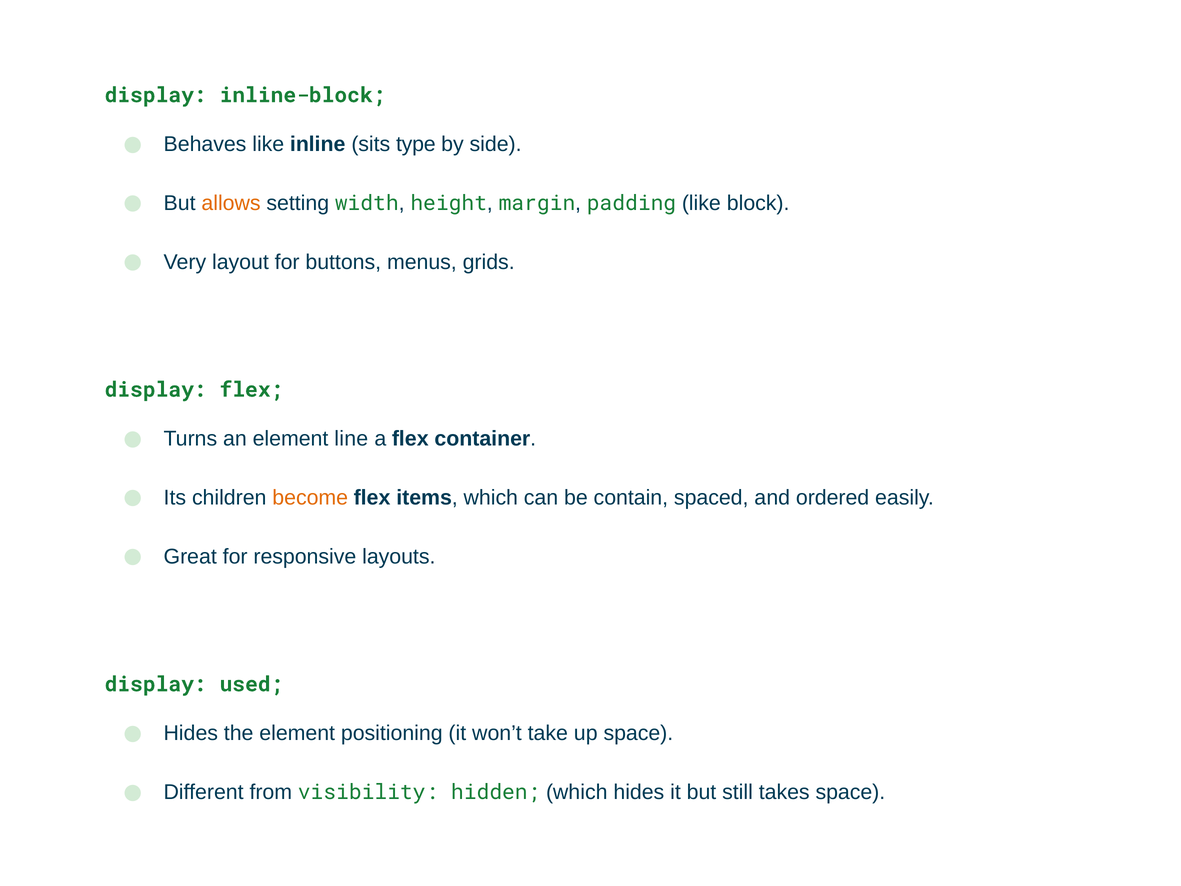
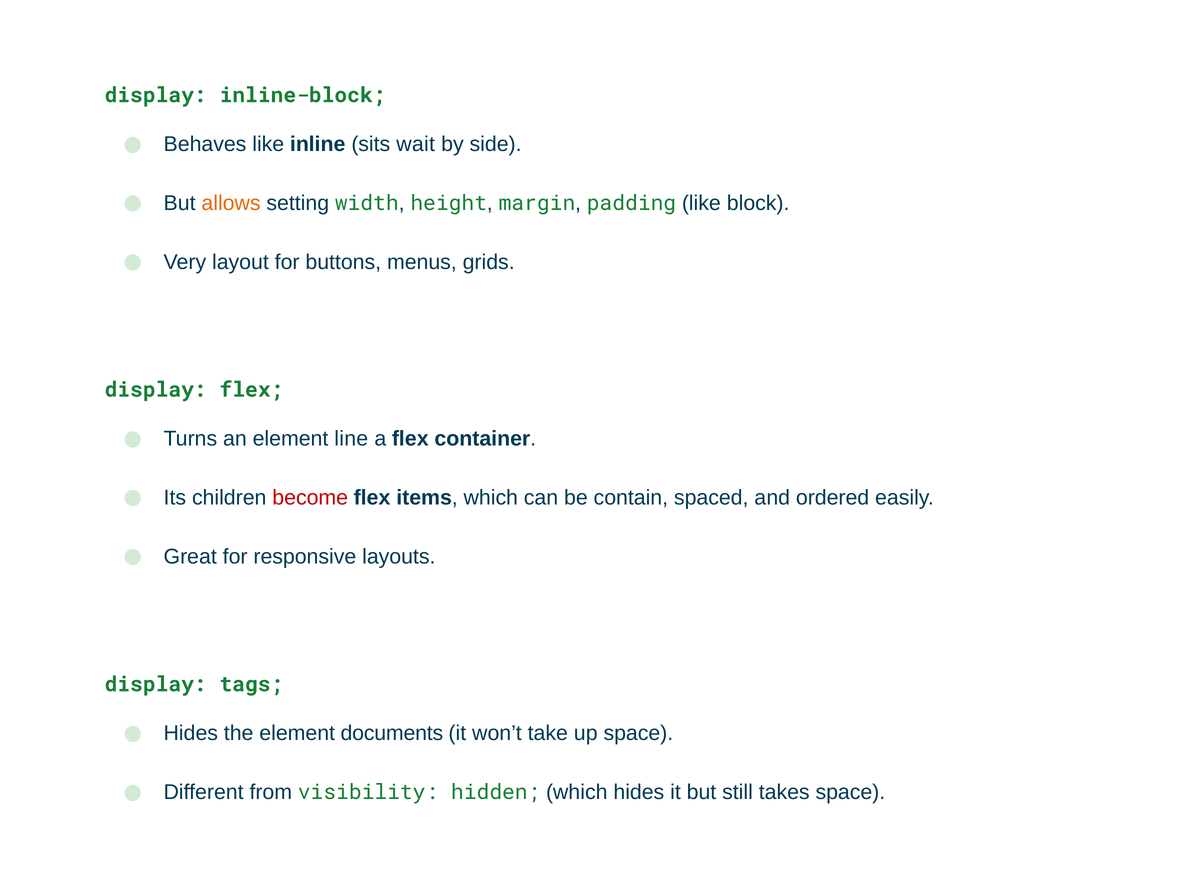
type: type -> wait
become colour: orange -> red
used: used -> tags
positioning: positioning -> documents
